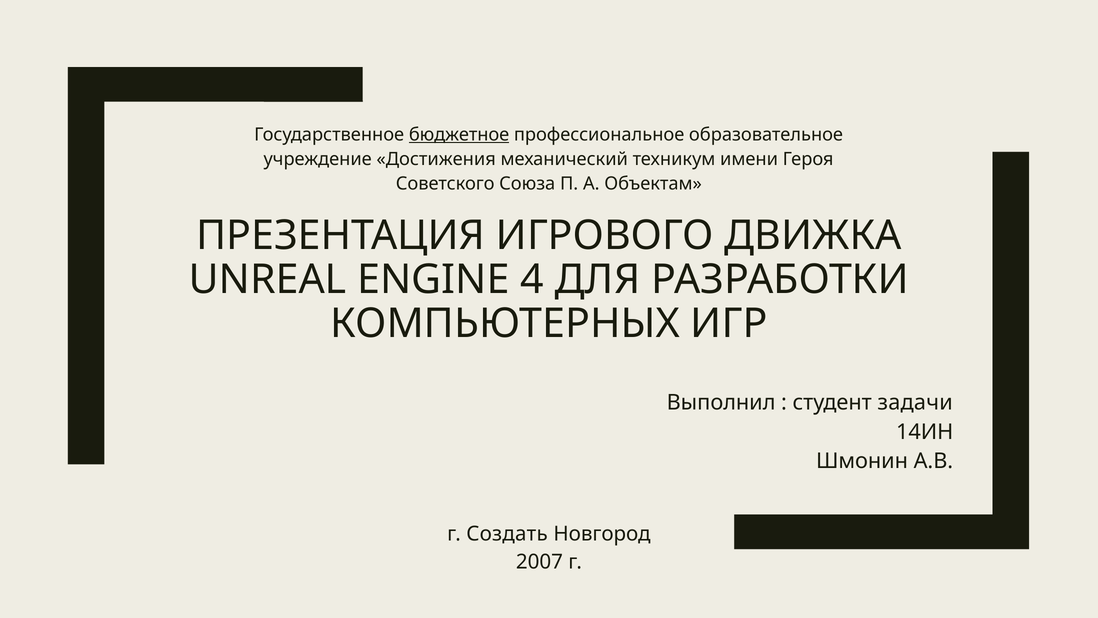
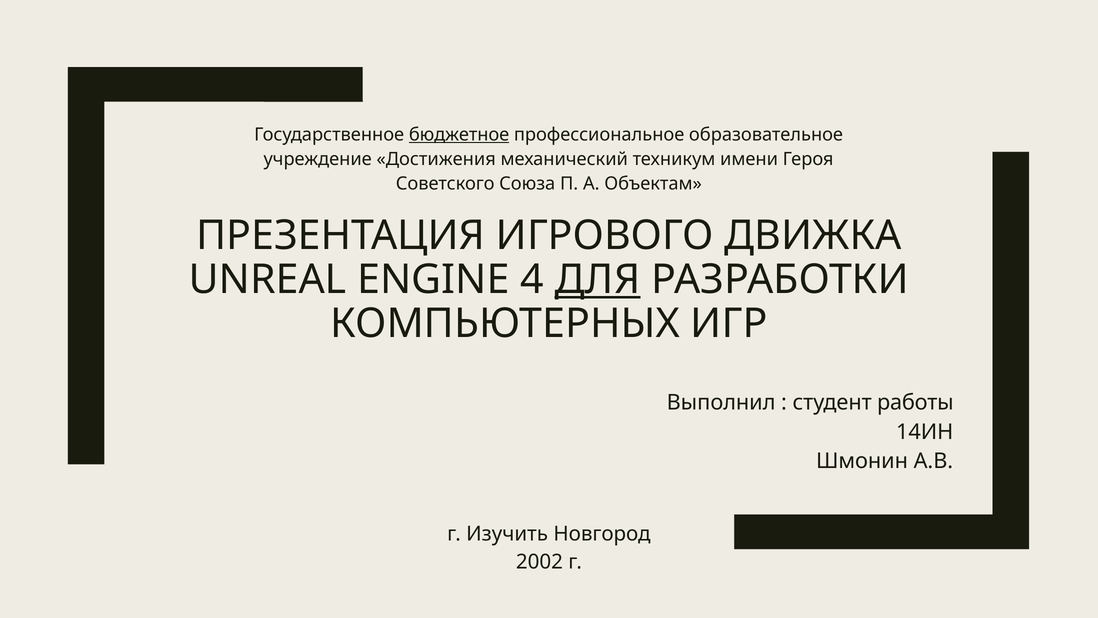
ДЛЯ underline: none -> present
задачи: задачи -> работы
Создать: Создать -> Изучить
2007: 2007 -> 2002
